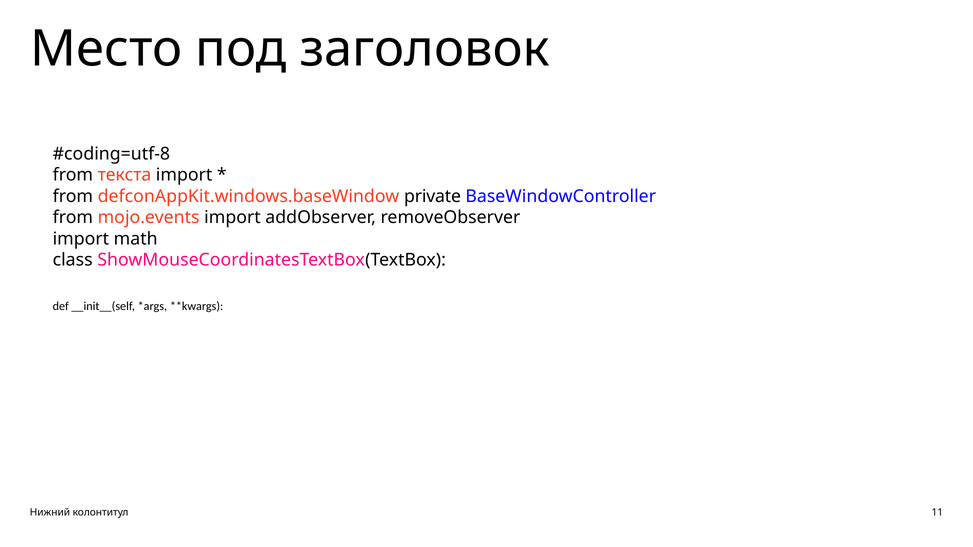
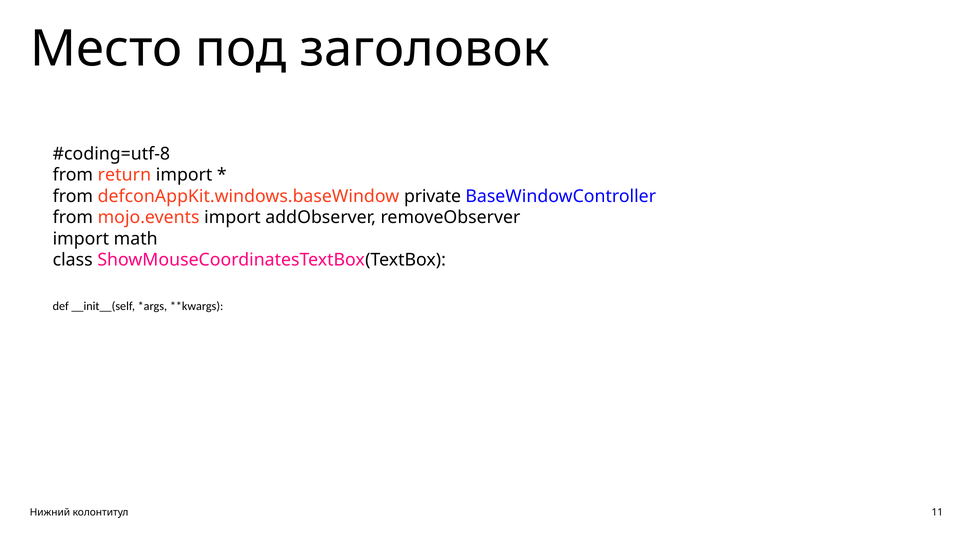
текста: текста -> return
